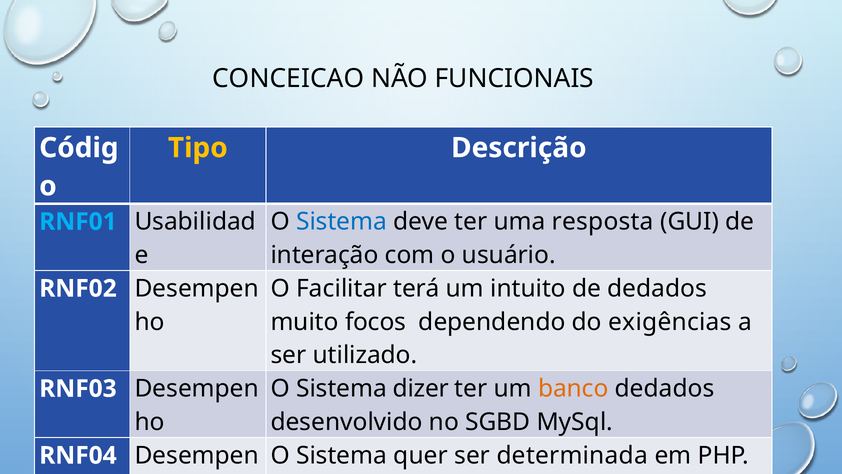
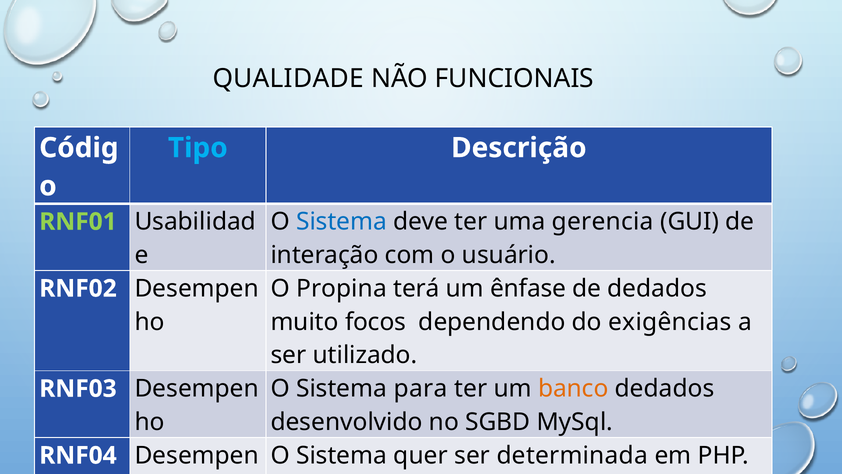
CONCEICAO: CONCEICAO -> QUALIDADE
Tipo colour: yellow -> light blue
resposta: resposta -> gerencia
RNF01 colour: light blue -> light green
Facilitar: Facilitar -> Propina
intuito: intuito -> ênfase
dizer: dizer -> para
